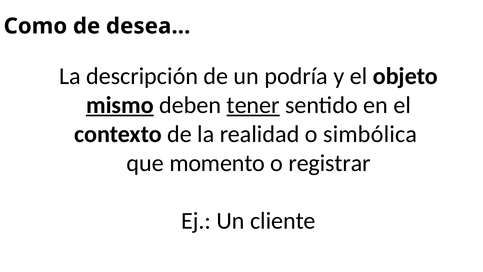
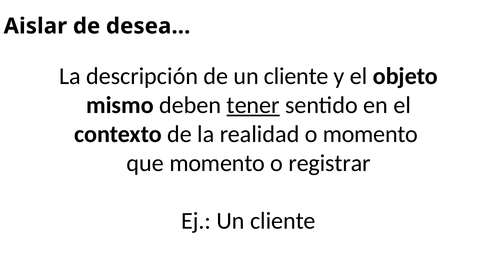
Como: Como -> Aislar
de un podría: podría -> cliente
mismo underline: present -> none
o simbólica: simbólica -> momento
